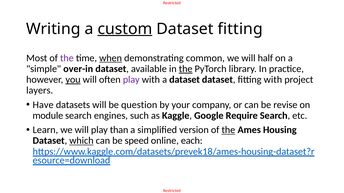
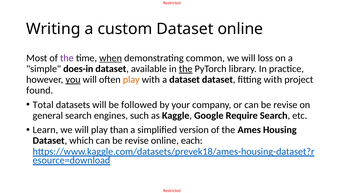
custom underline: present -> none
fitting at (240, 29): fitting -> online
half: half -> loss
over-in: over-in -> does-in
play at (131, 80) colour: purple -> orange
layers: layers -> found
Have: Have -> Total
question: question -> followed
module: module -> general
the at (228, 130) underline: present -> none
which underline: present -> none
speed at (137, 141): speed -> revise
